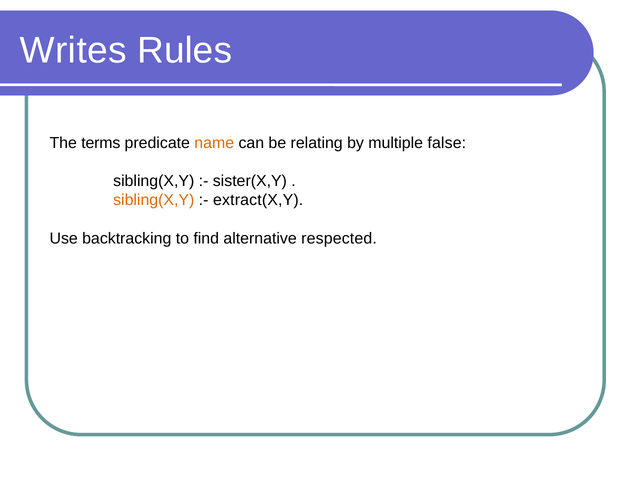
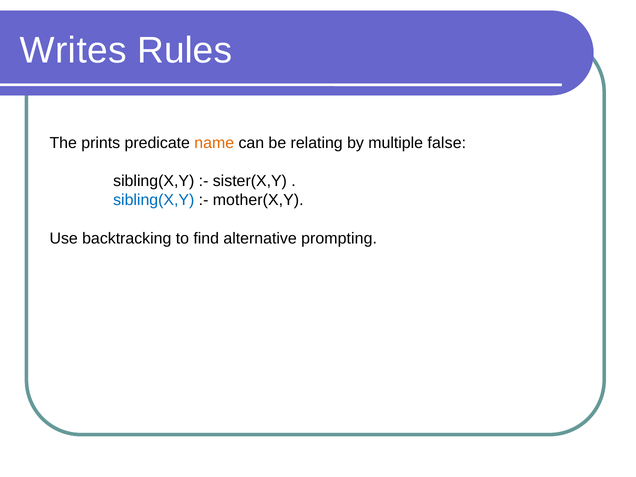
terms: terms -> prints
sibling(X,Y at (154, 200) colour: orange -> blue
extract(X,Y: extract(X,Y -> mother(X,Y
respected: respected -> prompting
